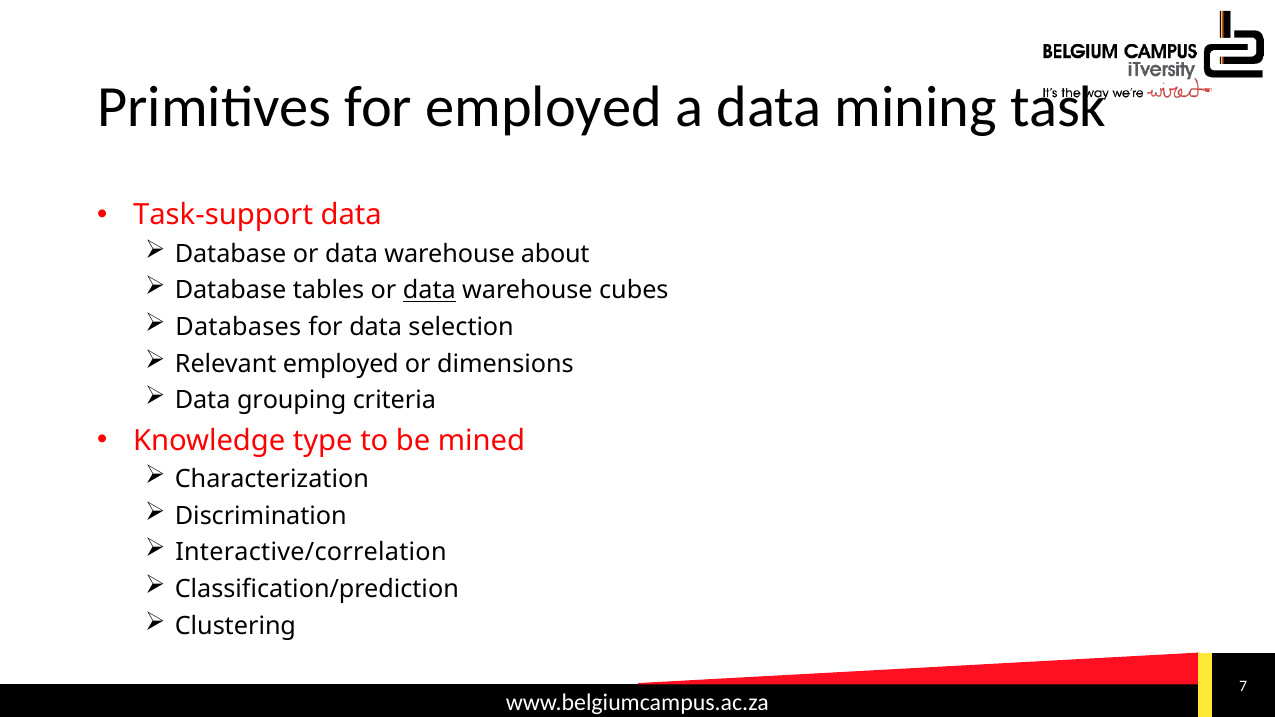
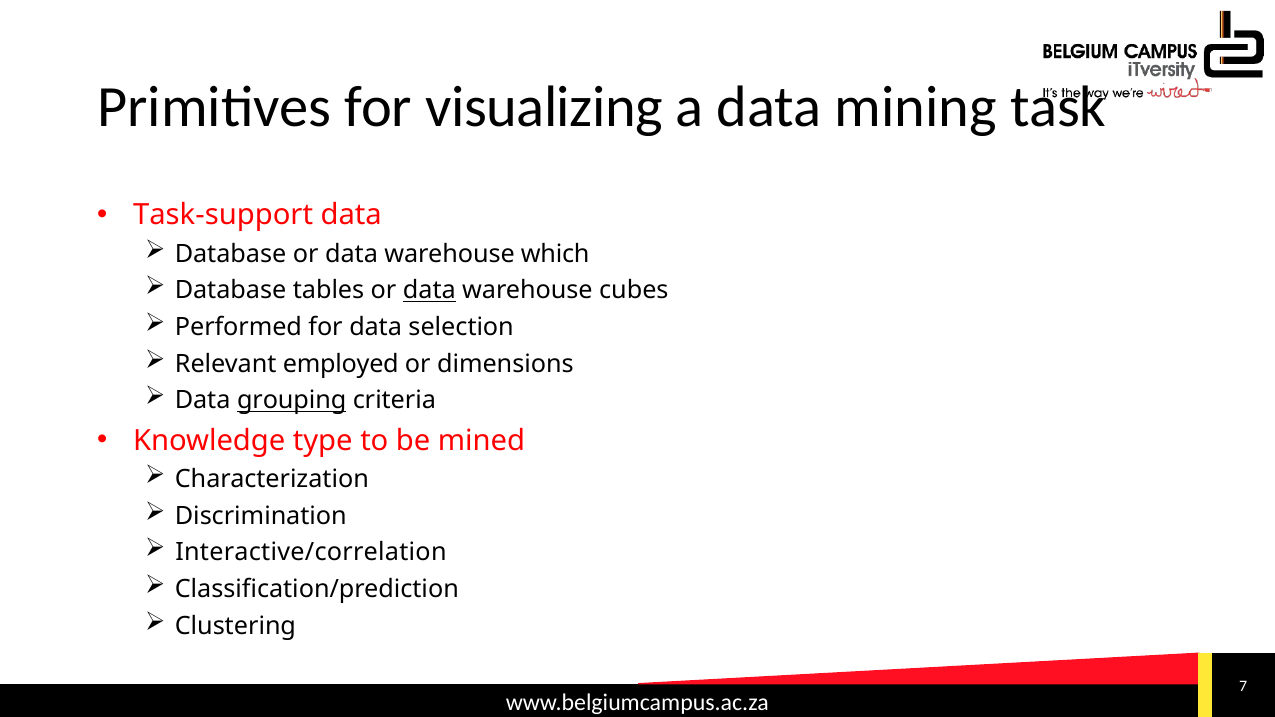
for employed: employed -> visualizing
about: about -> which
Databases: Databases -> Performed
grouping underline: none -> present
